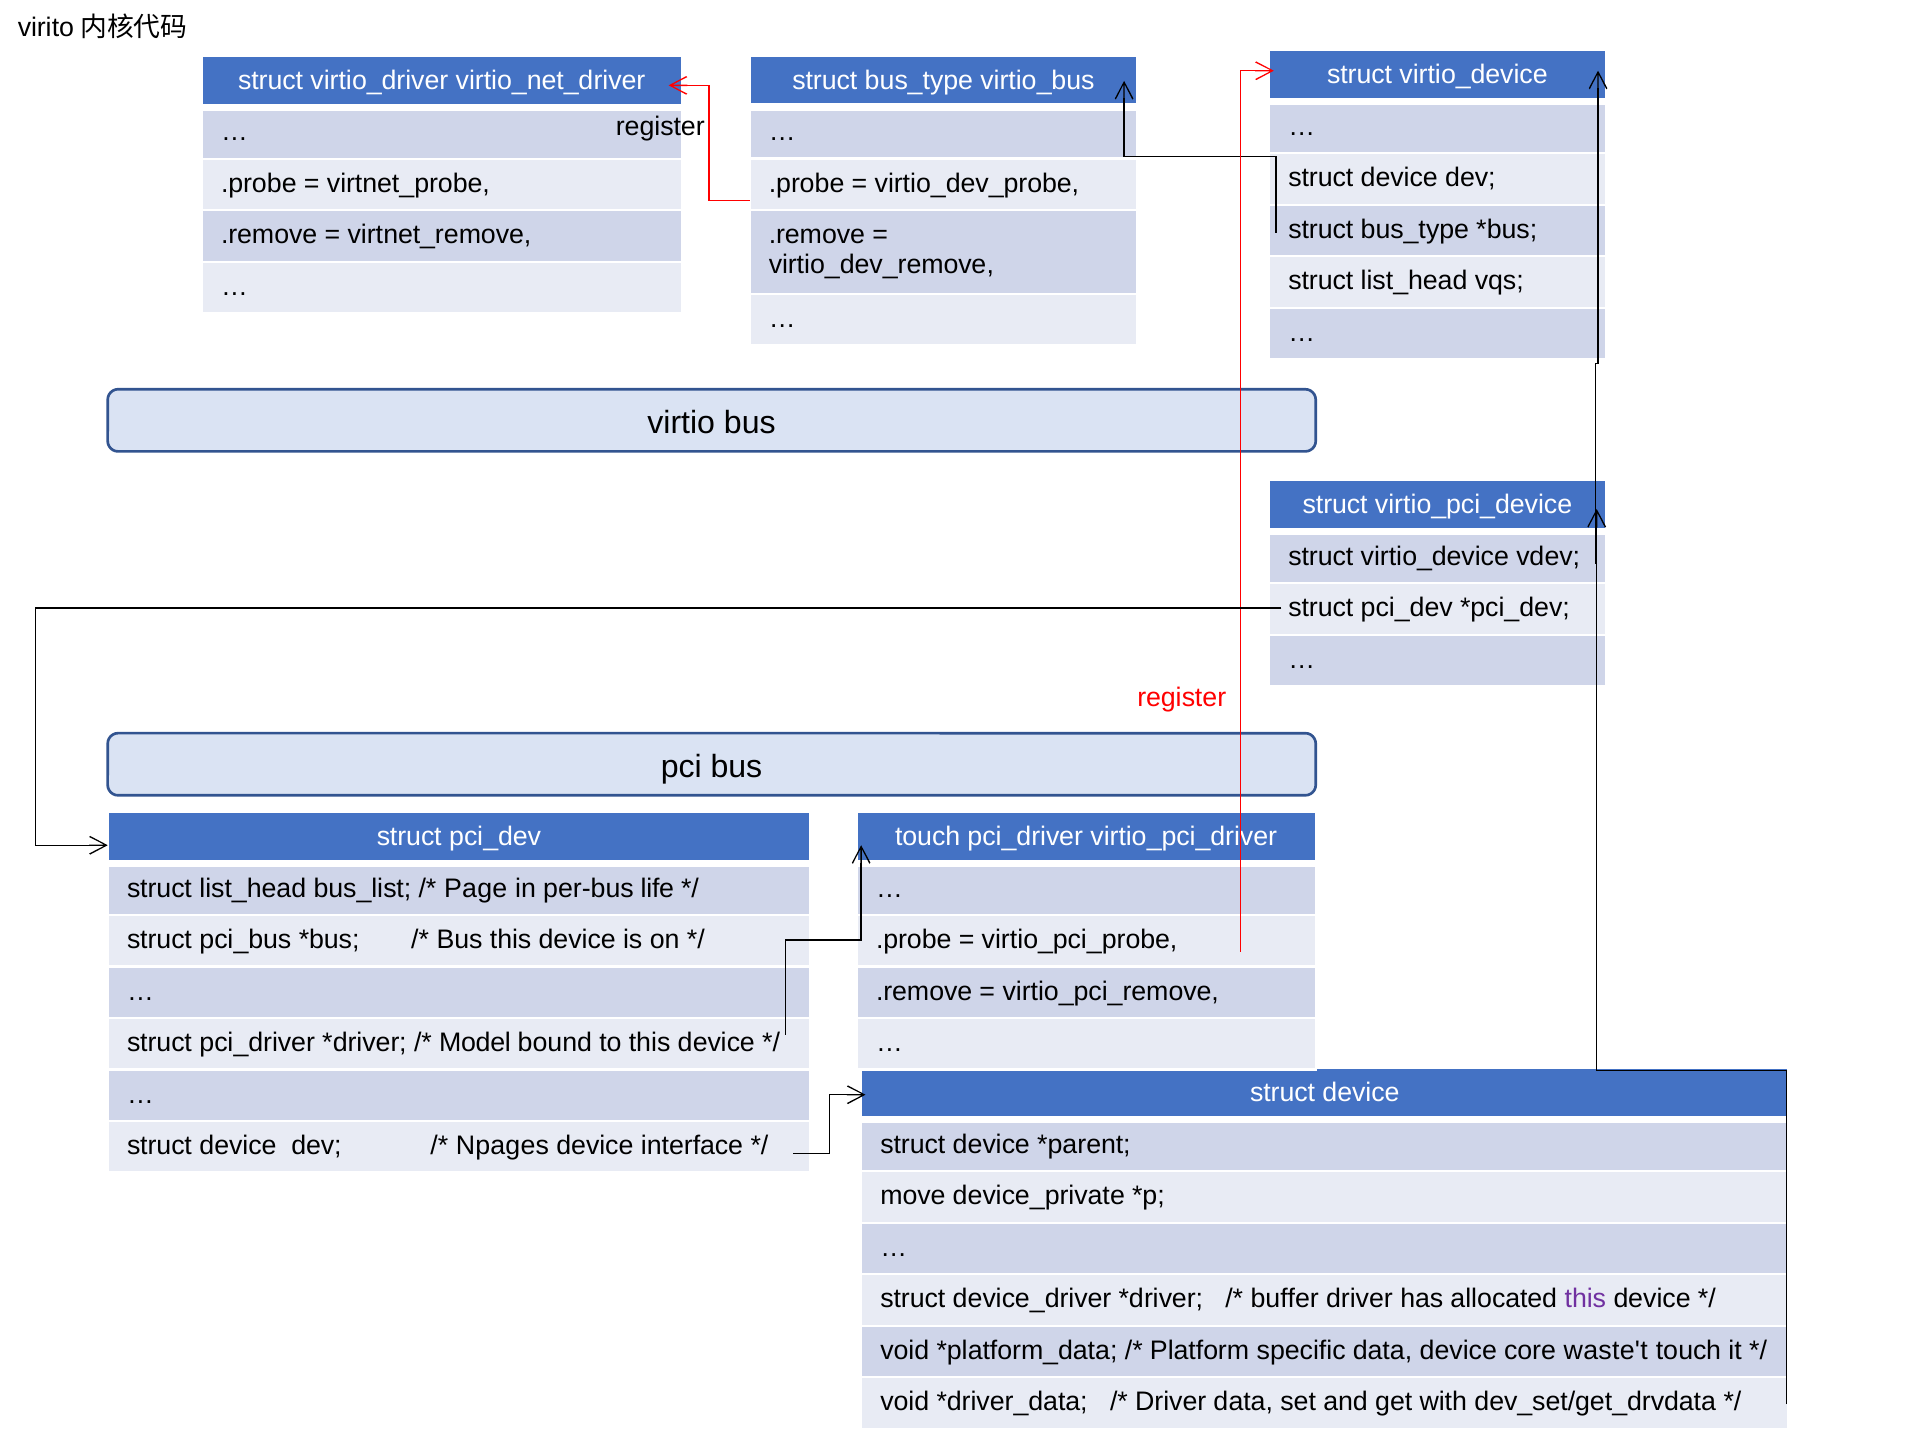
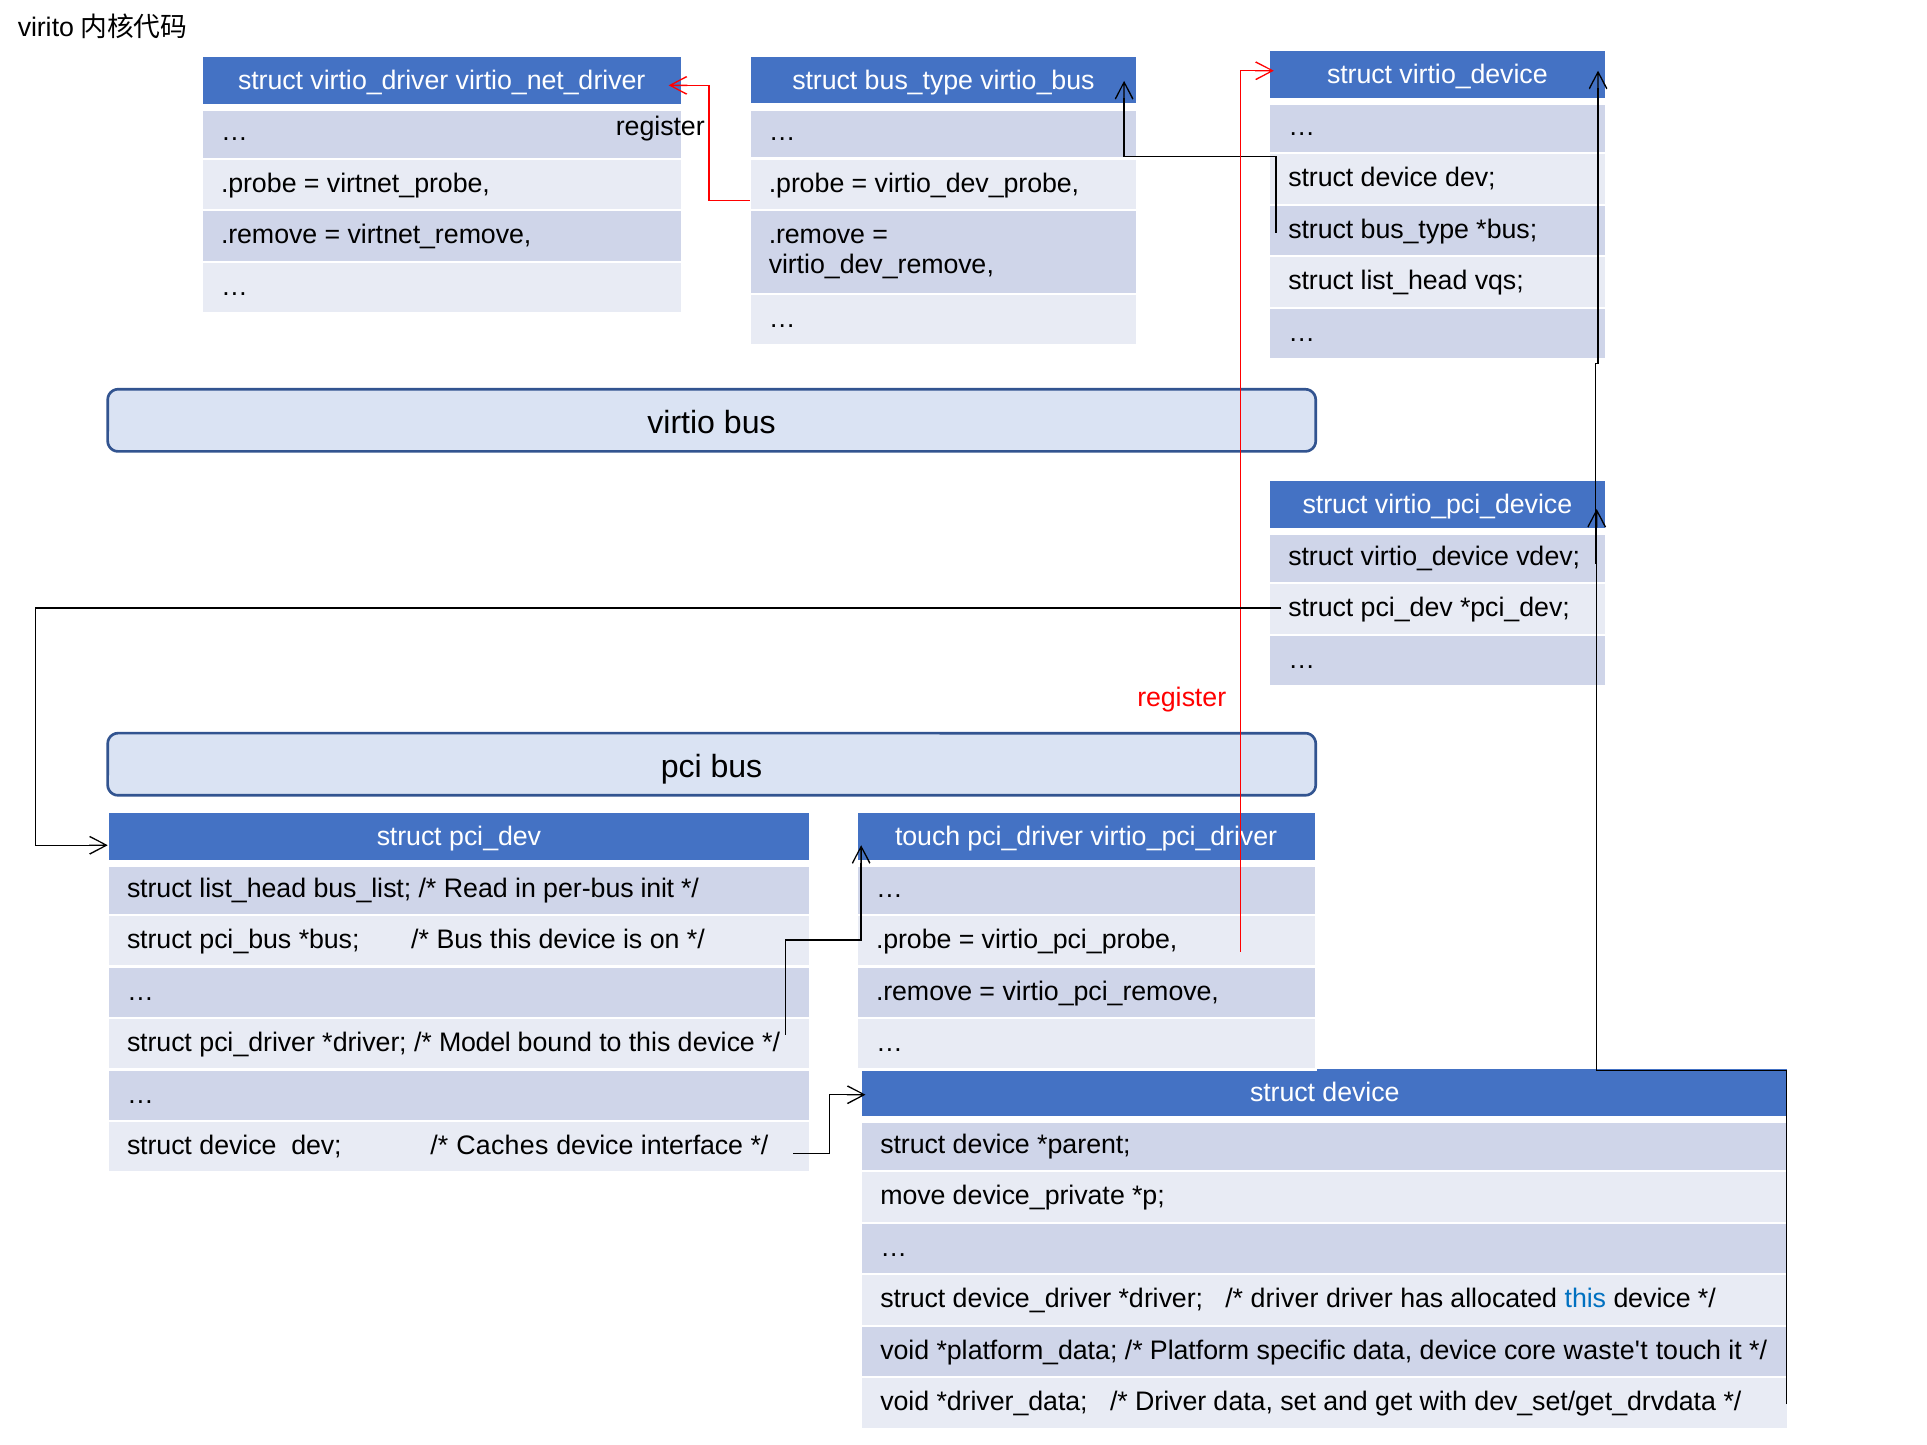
Page: Page -> Read
life: life -> init
Npages: Npages -> Caches
buffer at (1285, 1299): buffer -> driver
this at (1585, 1299) colour: purple -> blue
